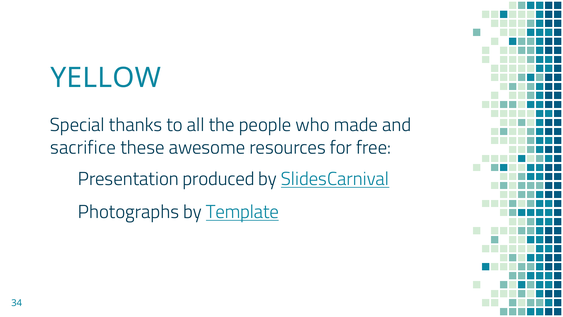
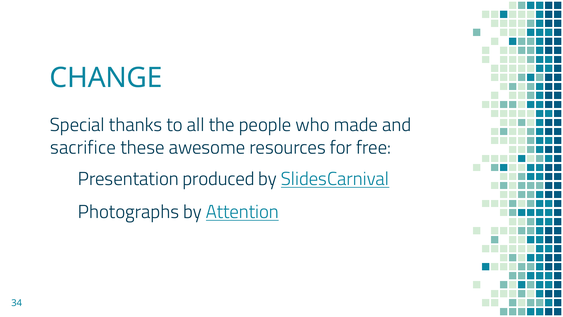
YELLOW: YELLOW -> CHANGE
Template: Template -> Attention
